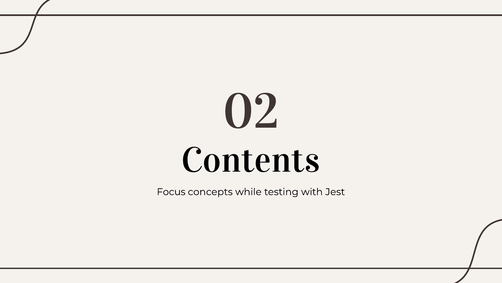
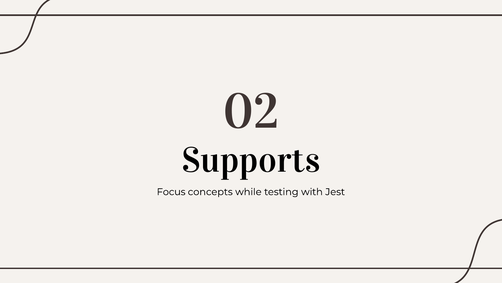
Contents: Contents -> Supports
